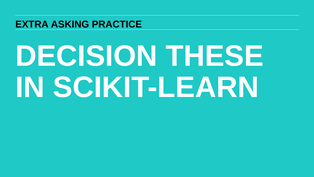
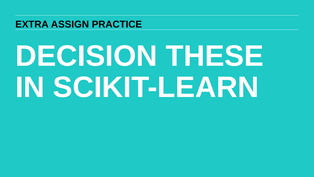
ASKING: ASKING -> ASSIGN
